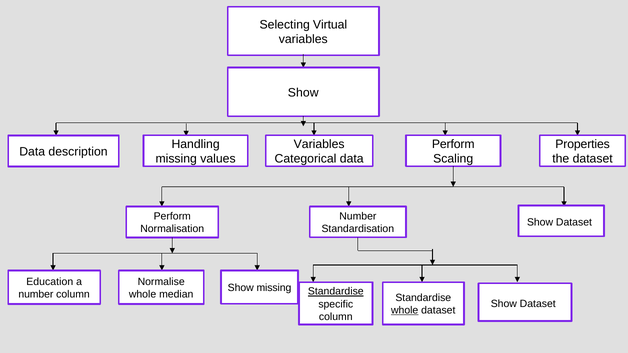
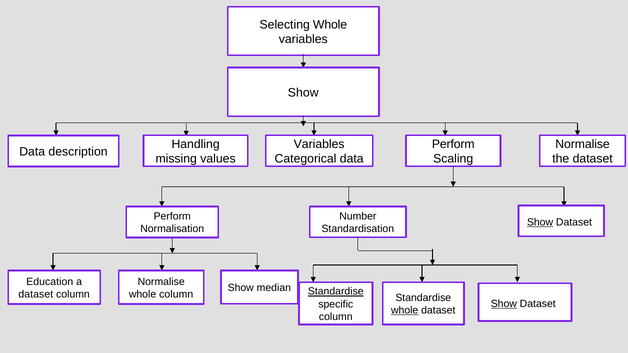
Selecting Virtual: Virtual -> Whole
Properties at (583, 144): Properties -> Normalise
Show at (540, 223) underline: none -> present
Show missing: missing -> median
whole median: median -> column
number at (36, 294): number -> dataset
Show at (504, 304) underline: none -> present
